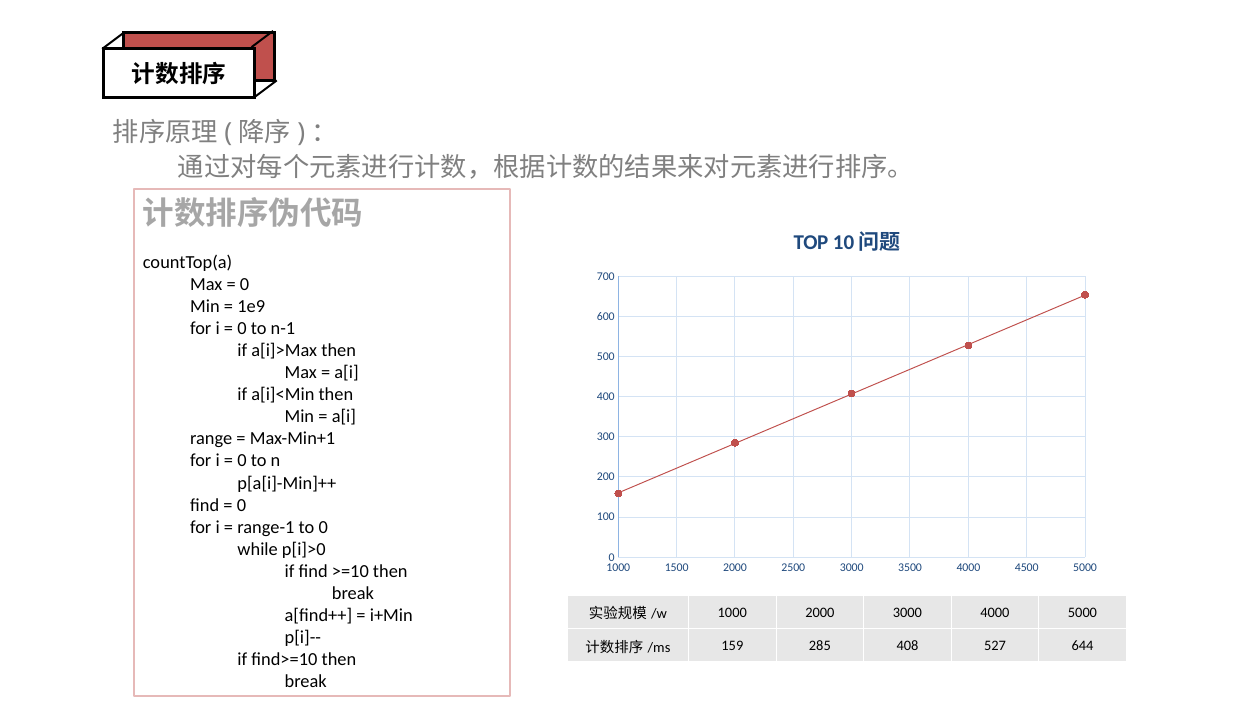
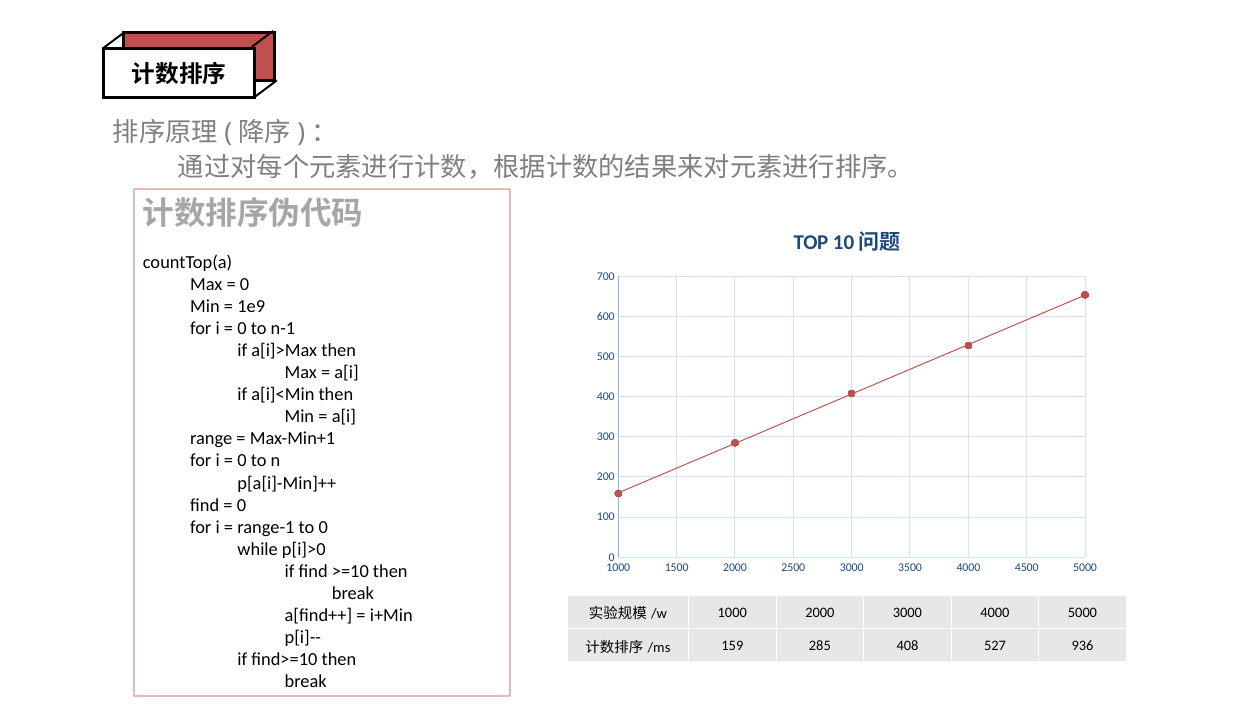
644: 644 -> 936
